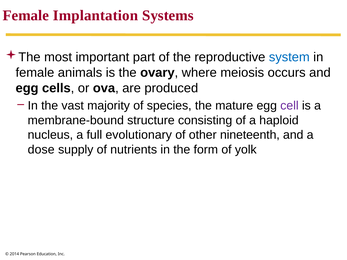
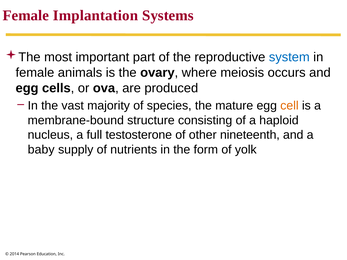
cell colour: purple -> orange
evolutionary: evolutionary -> testosterone
dose: dose -> baby
